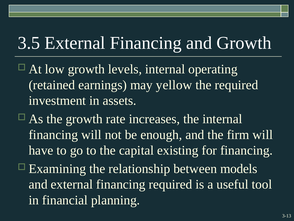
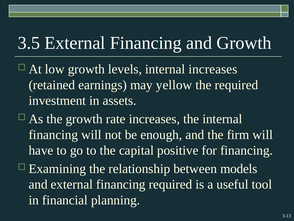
internal operating: operating -> increases
existing: existing -> positive
